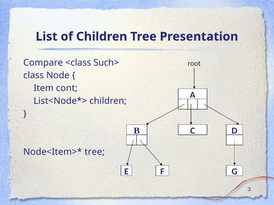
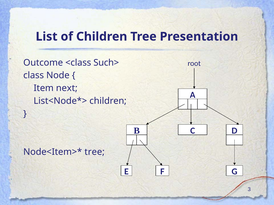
Compare: Compare -> Outcome
cont: cont -> next
